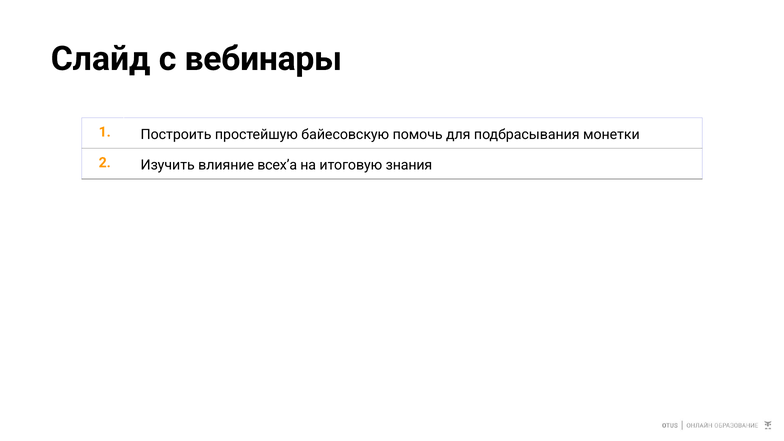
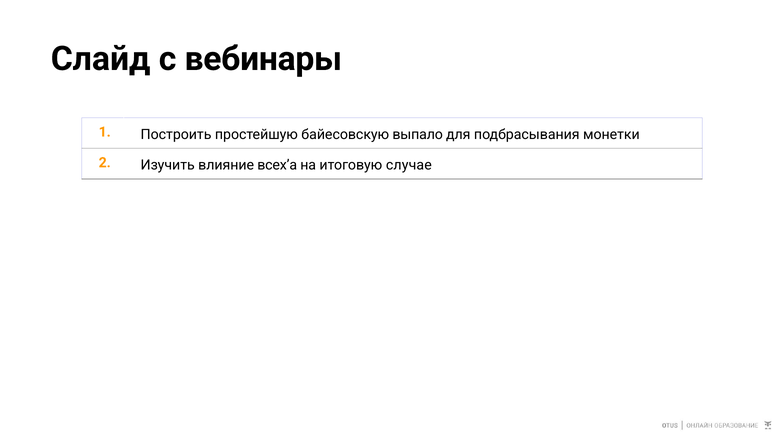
помочь: помочь -> выпало
знания: знания -> случае
